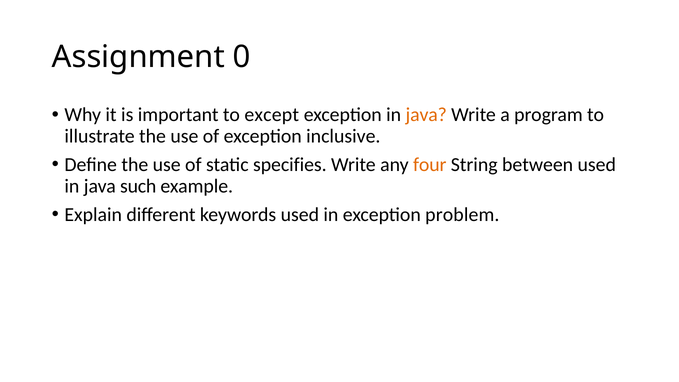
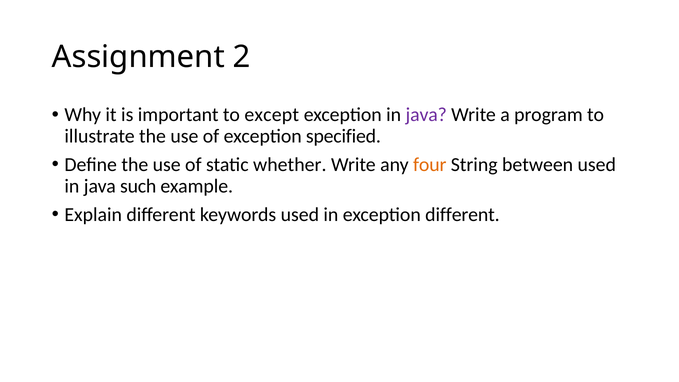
0: 0 -> 2
java at (426, 115) colour: orange -> purple
inclusive: inclusive -> specified
specifies: specifies -> whether
exception problem: problem -> different
